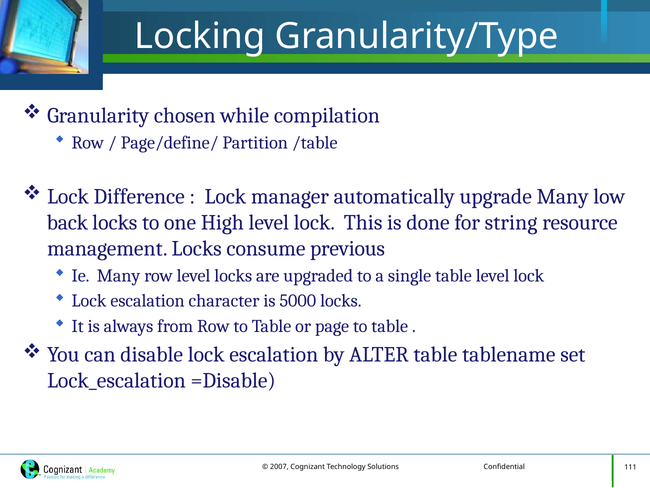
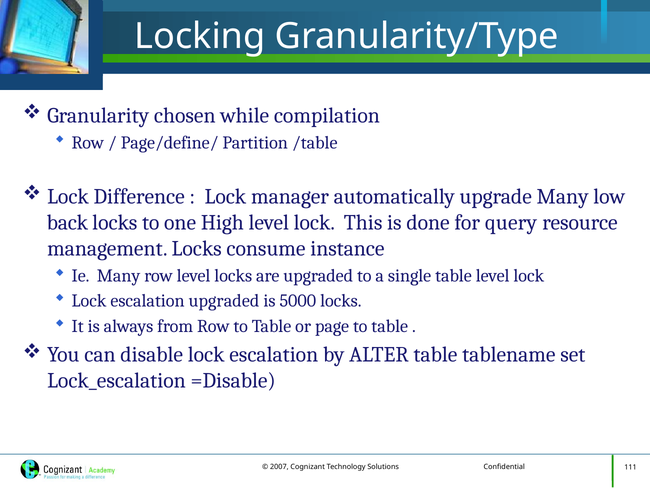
string: string -> query
previous: previous -> instance
escalation character: character -> upgraded
